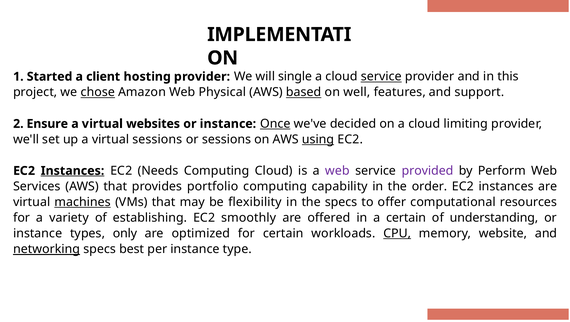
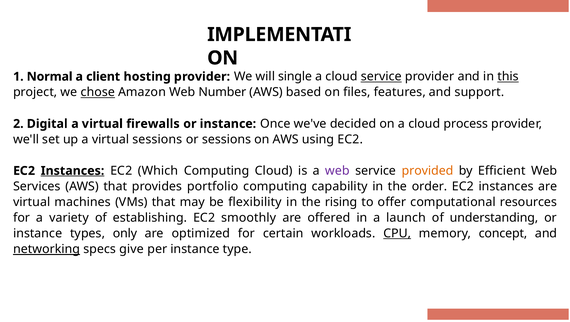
Started: Started -> Normal
this underline: none -> present
Physical: Physical -> Number
based underline: present -> none
well: well -> ﬁles
Ensure: Ensure -> Digital
websites: websites -> ﬁrewalls
Once underline: present -> none
limiting: limiting -> process
using underline: present -> none
Needs: Needs -> Which
provided colour: purple -> orange
Perform: Perform -> Eﬃcient
machines underline: present -> none
the specs: specs -> rising
a certain: certain -> launch
website: website -> concept
best: best -> give
